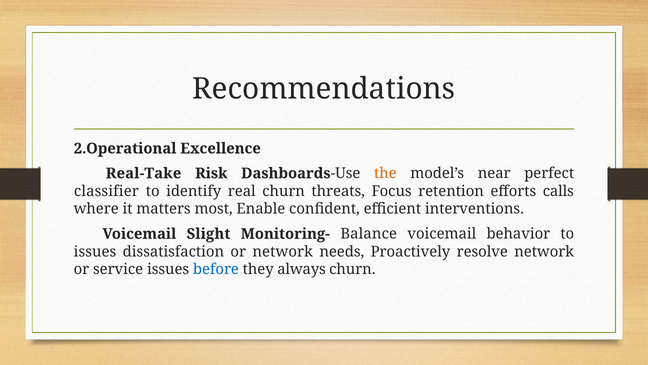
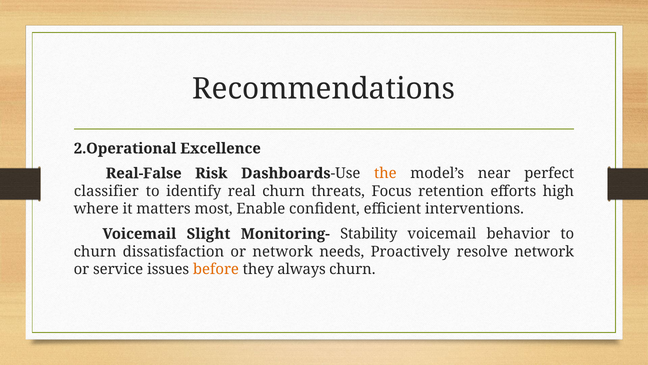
Real-Take: Real-Take -> Real-False
calls: calls -> high
Balance: Balance -> Stability
issues at (95, 251): issues -> churn
before colour: blue -> orange
